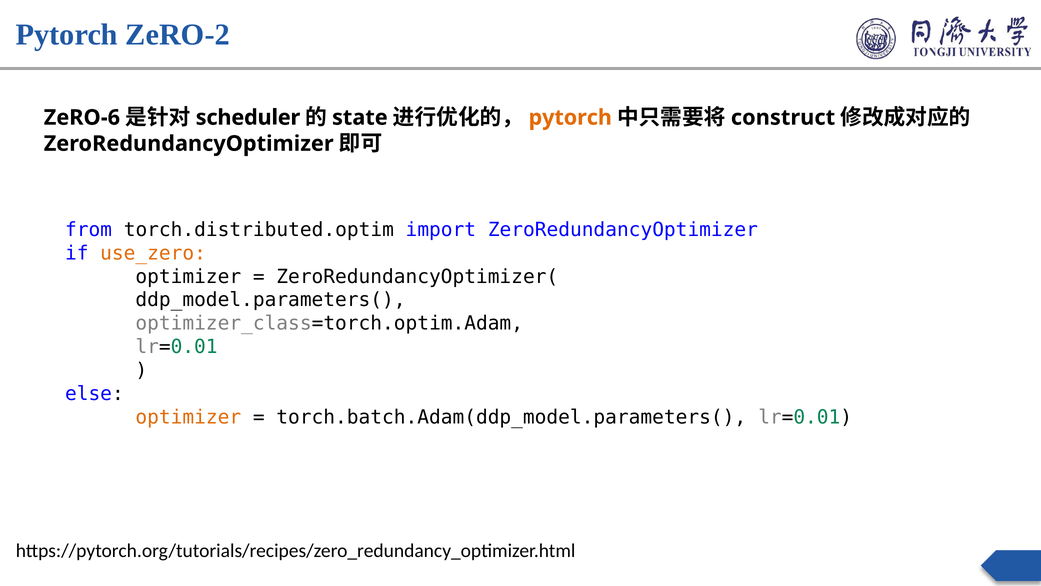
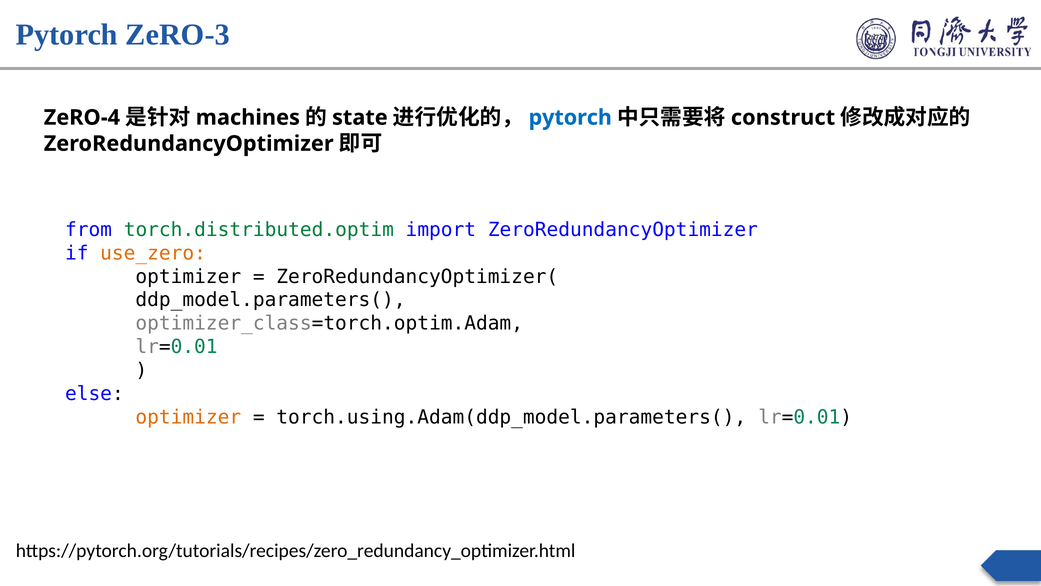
ZeRO-2: ZeRO-2 -> ZeRO-3
ZeRO-6: ZeRO-6 -> ZeRO-4
scheduler: scheduler -> machines
pytorch at (570, 117) colour: orange -> blue
torch.distributed.optim colour: black -> green
torch.batch.Adam(ddp_model.parameters(: torch.batch.Adam(ddp_model.parameters( -> torch.using.Adam(ddp_model.parameters(
